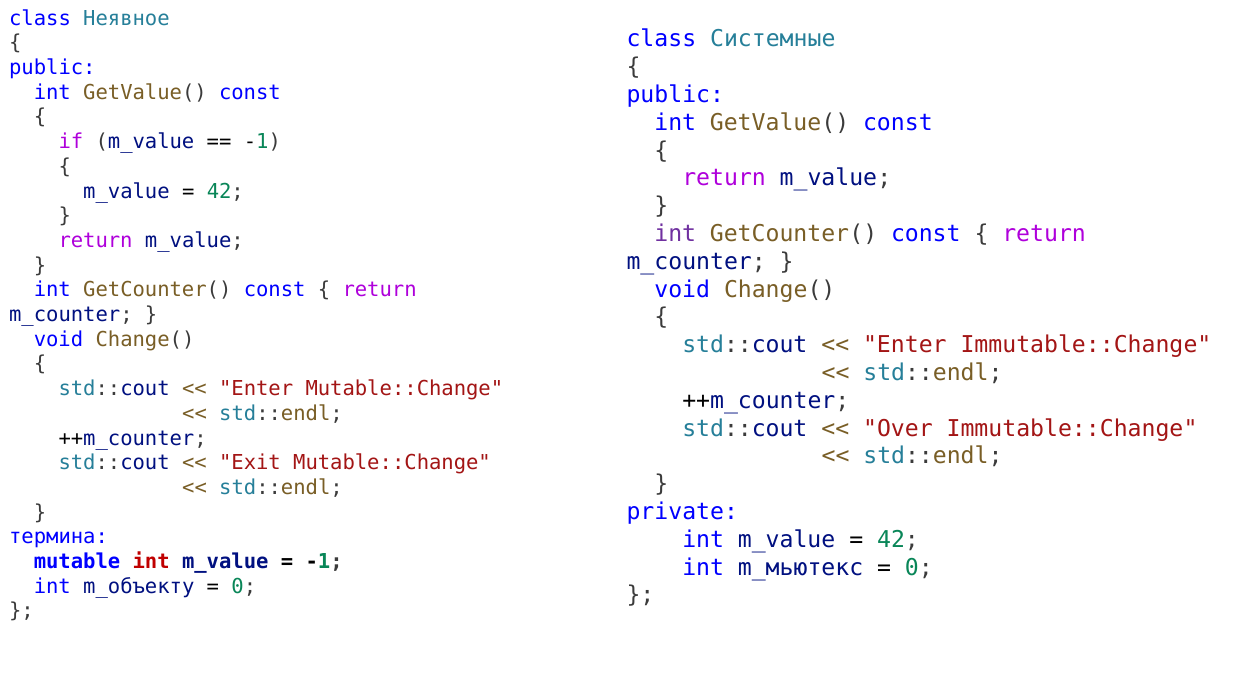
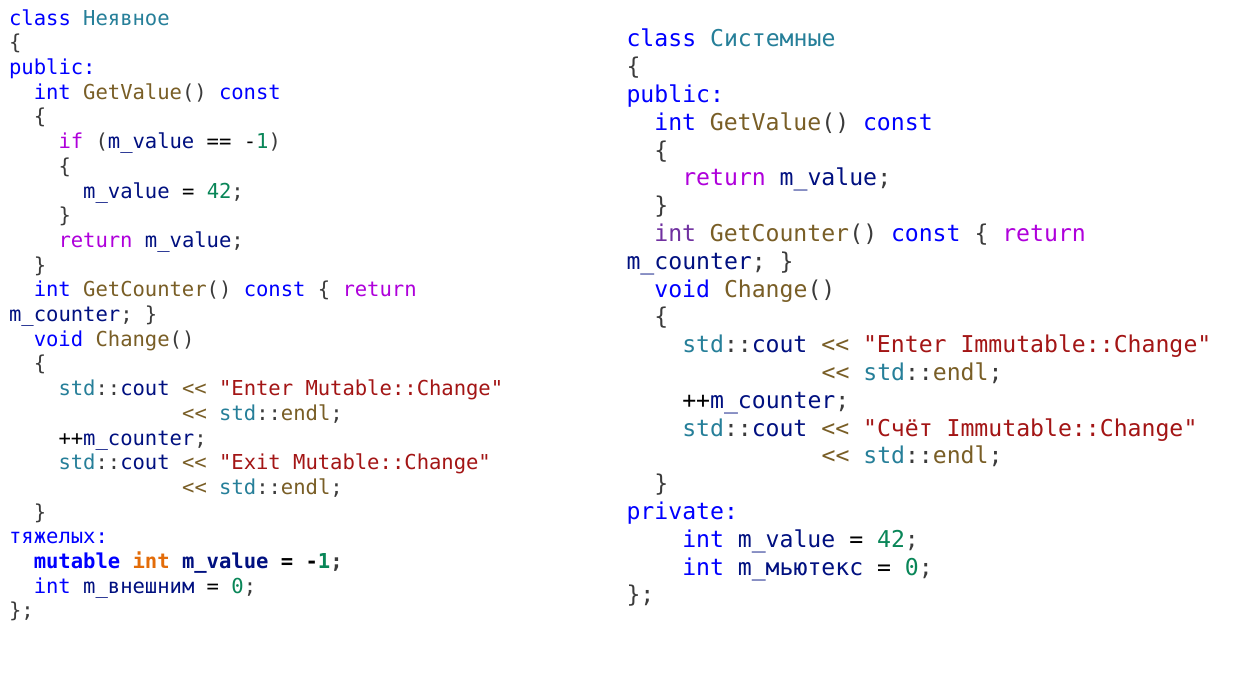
Over: Over -> Счёт
термина: термина -> тяжелых
int at (151, 561) colour: red -> orange
m_объекту: m_объекту -> m_внешним
